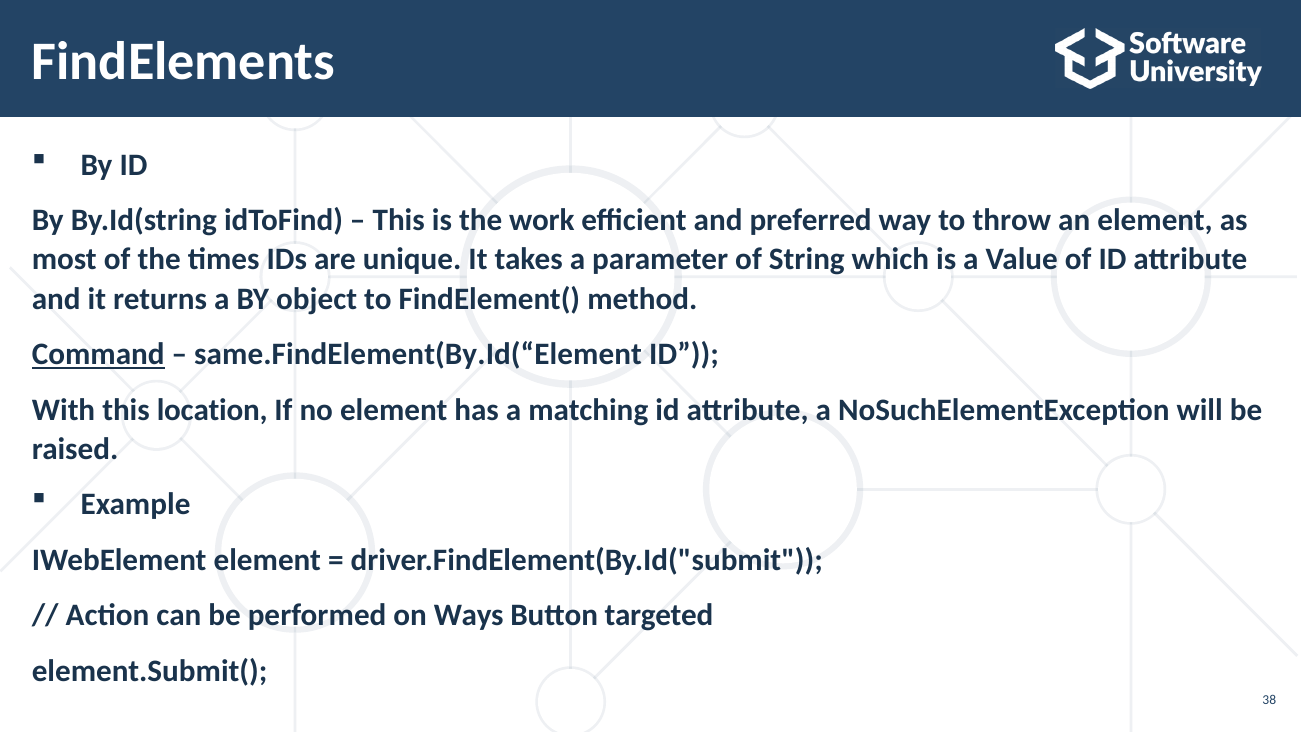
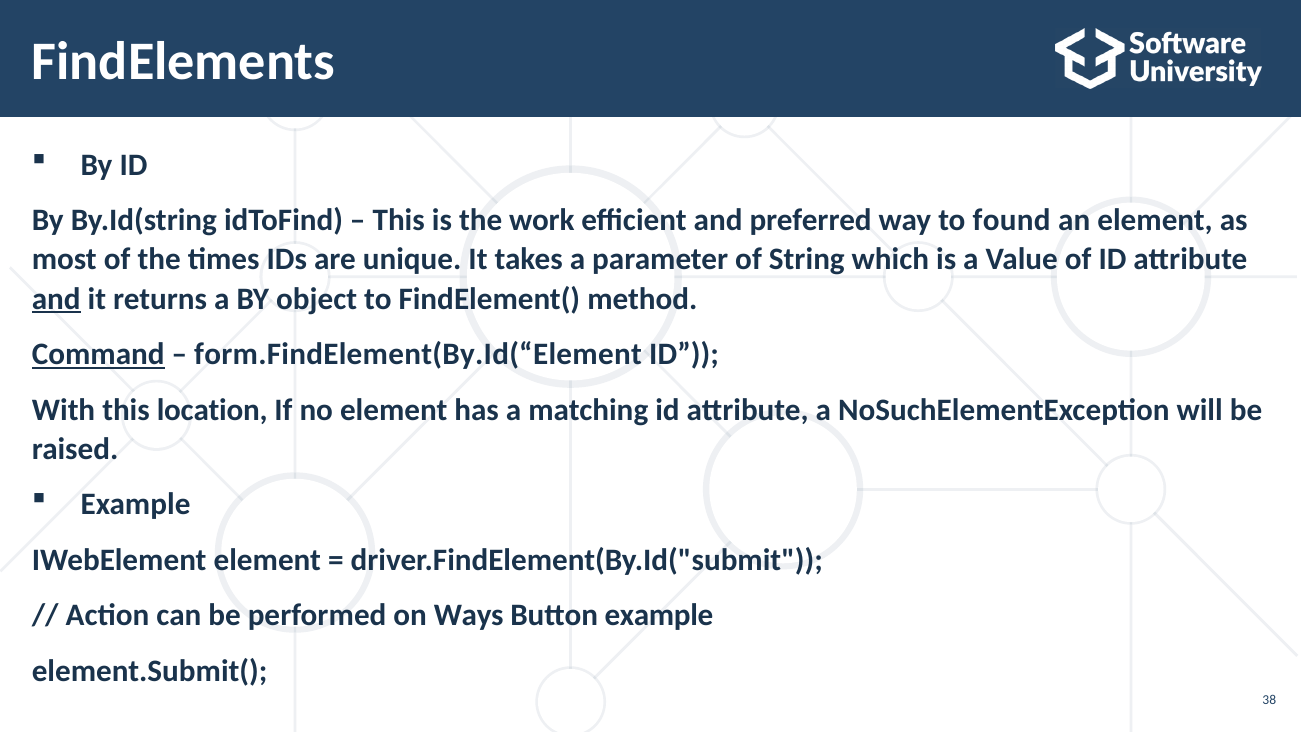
throw: throw -> found
and at (56, 299) underline: none -> present
same.FindElement(By.Id(“Element: same.FindElement(By.Id(“Element -> form.FindElement(By.Id(“Element
Button targeted: targeted -> example
